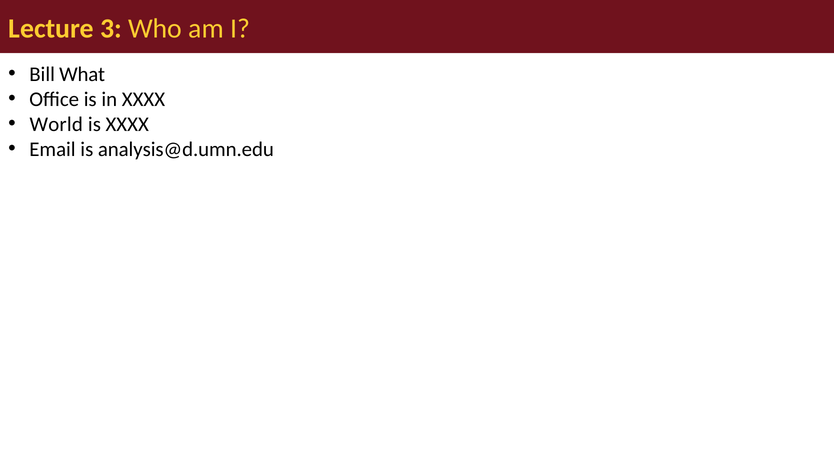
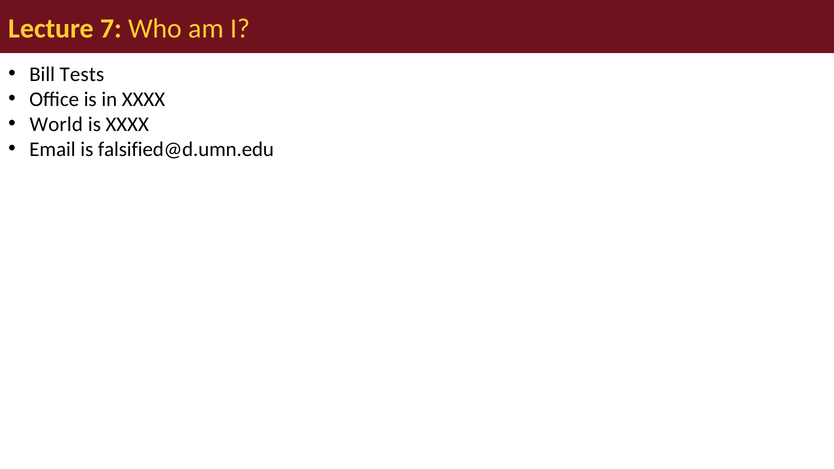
3: 3 -> 7
What: What -> Tests
analysis@d.umn.edu: analysis@d.umn.edu -> falsified@d.umn.edu
